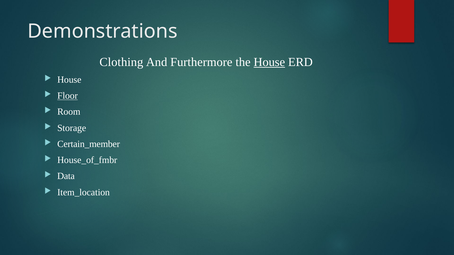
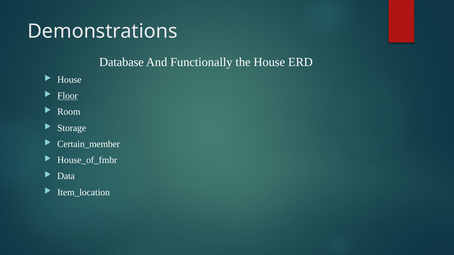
Clothing: Clothing -> Database
Furthermore: Furthermore -> Functionally
House at (269, 62) underline: present -> none
